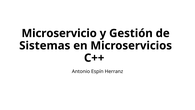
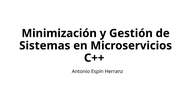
Microservicio: Microservicio -> Minimización
